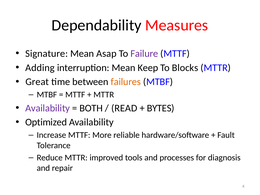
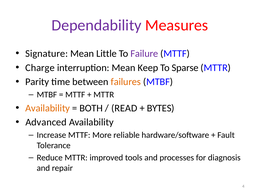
Dependability colour: black -> purple
Asap: Asap -> Little
Adding: Adding -> Charge
Blocks: Blocks -> Sparse
Great: Great -> Parity
Availability at (48, 108) colour: purple -> orange
Optimized: Optimized -> Advanced
